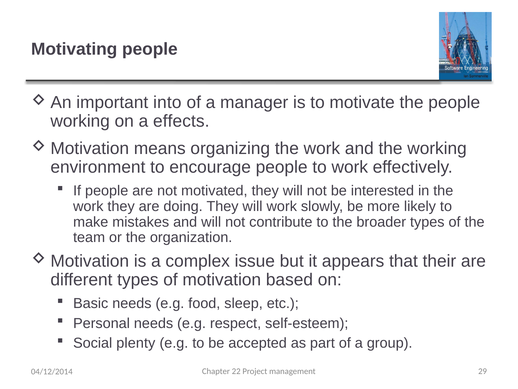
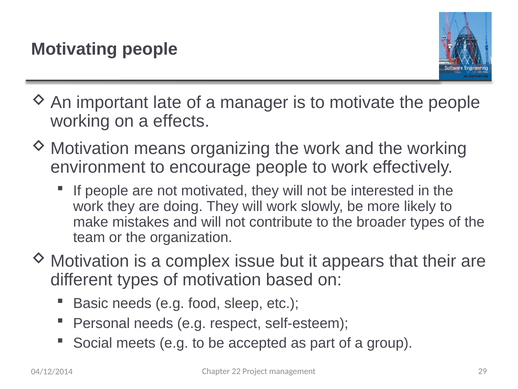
into: into -> late
plenty: plenty -> meets
